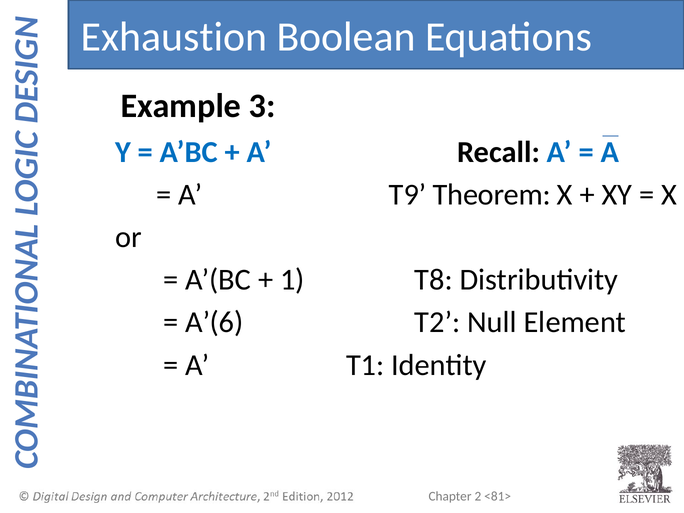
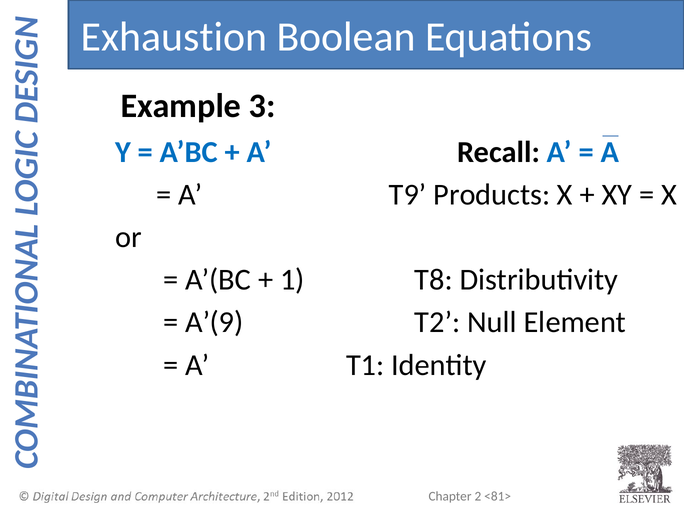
Theorem: Theorem -> Products
A’(6: A’(6 -> A’(9
